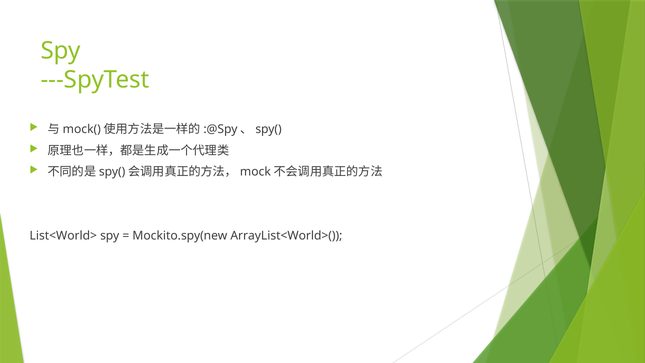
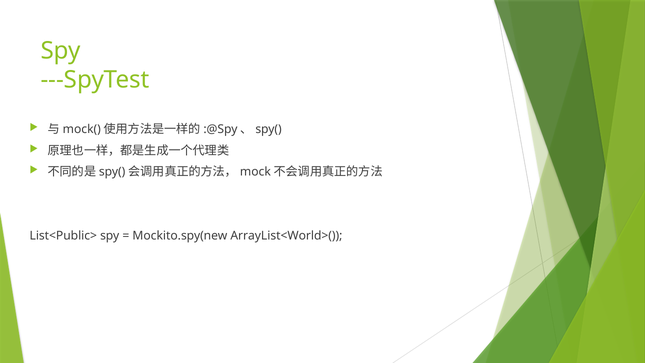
List<World>: List<World> -> List<Public>
